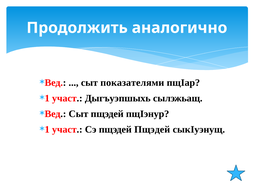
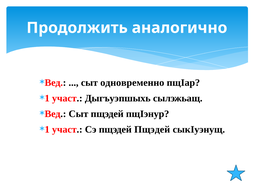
показателями: показателями -> одновременно
